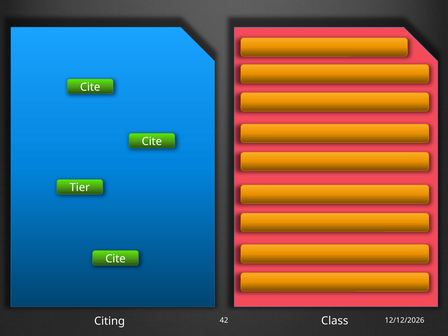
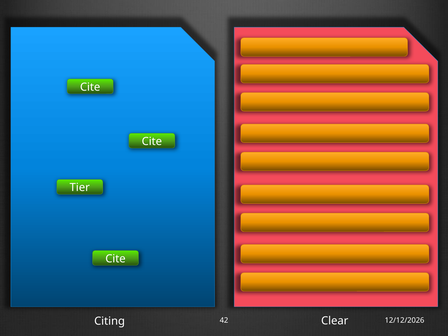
Class: Class -> Clear
